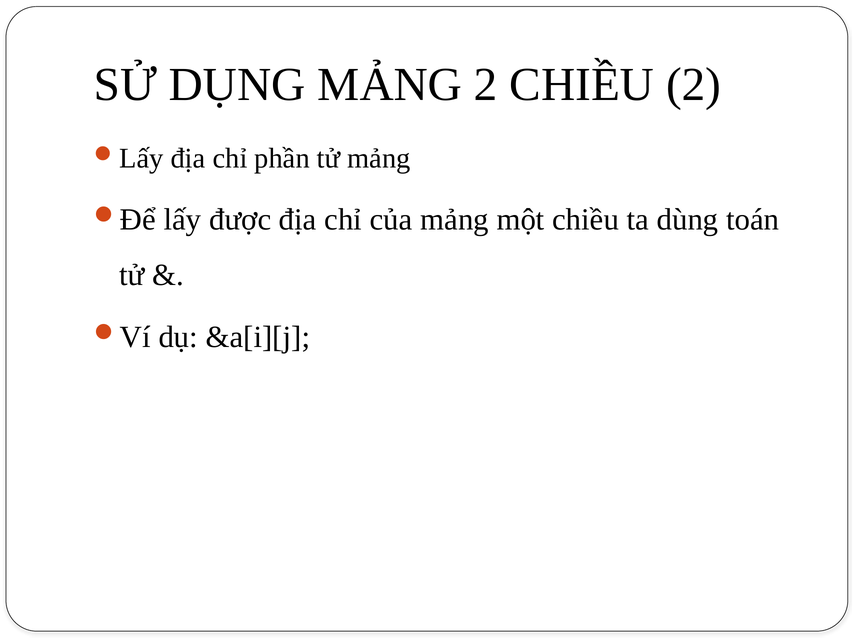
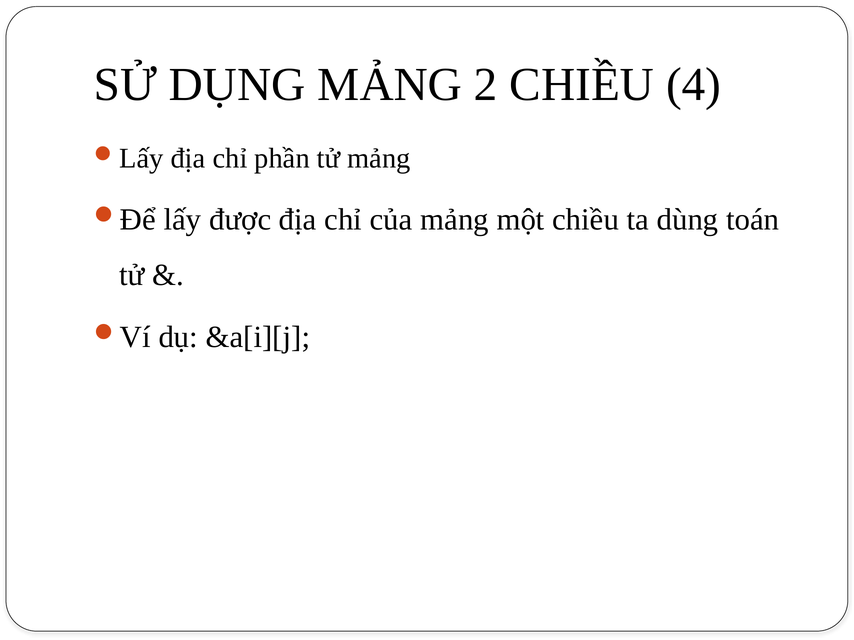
CHIỀU 2: 2 -> 4
